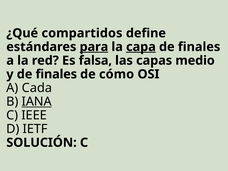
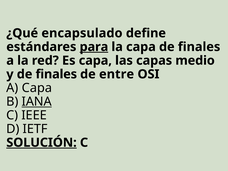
compartidos: compartidos -> encapsulado
capa at (141, 47) underline: present -> none
Es falsa: falsa -> capa
cómo: cómo -> entre
A Cada: Cada -> Capa
SOLUCIÓN underline: none -> present
